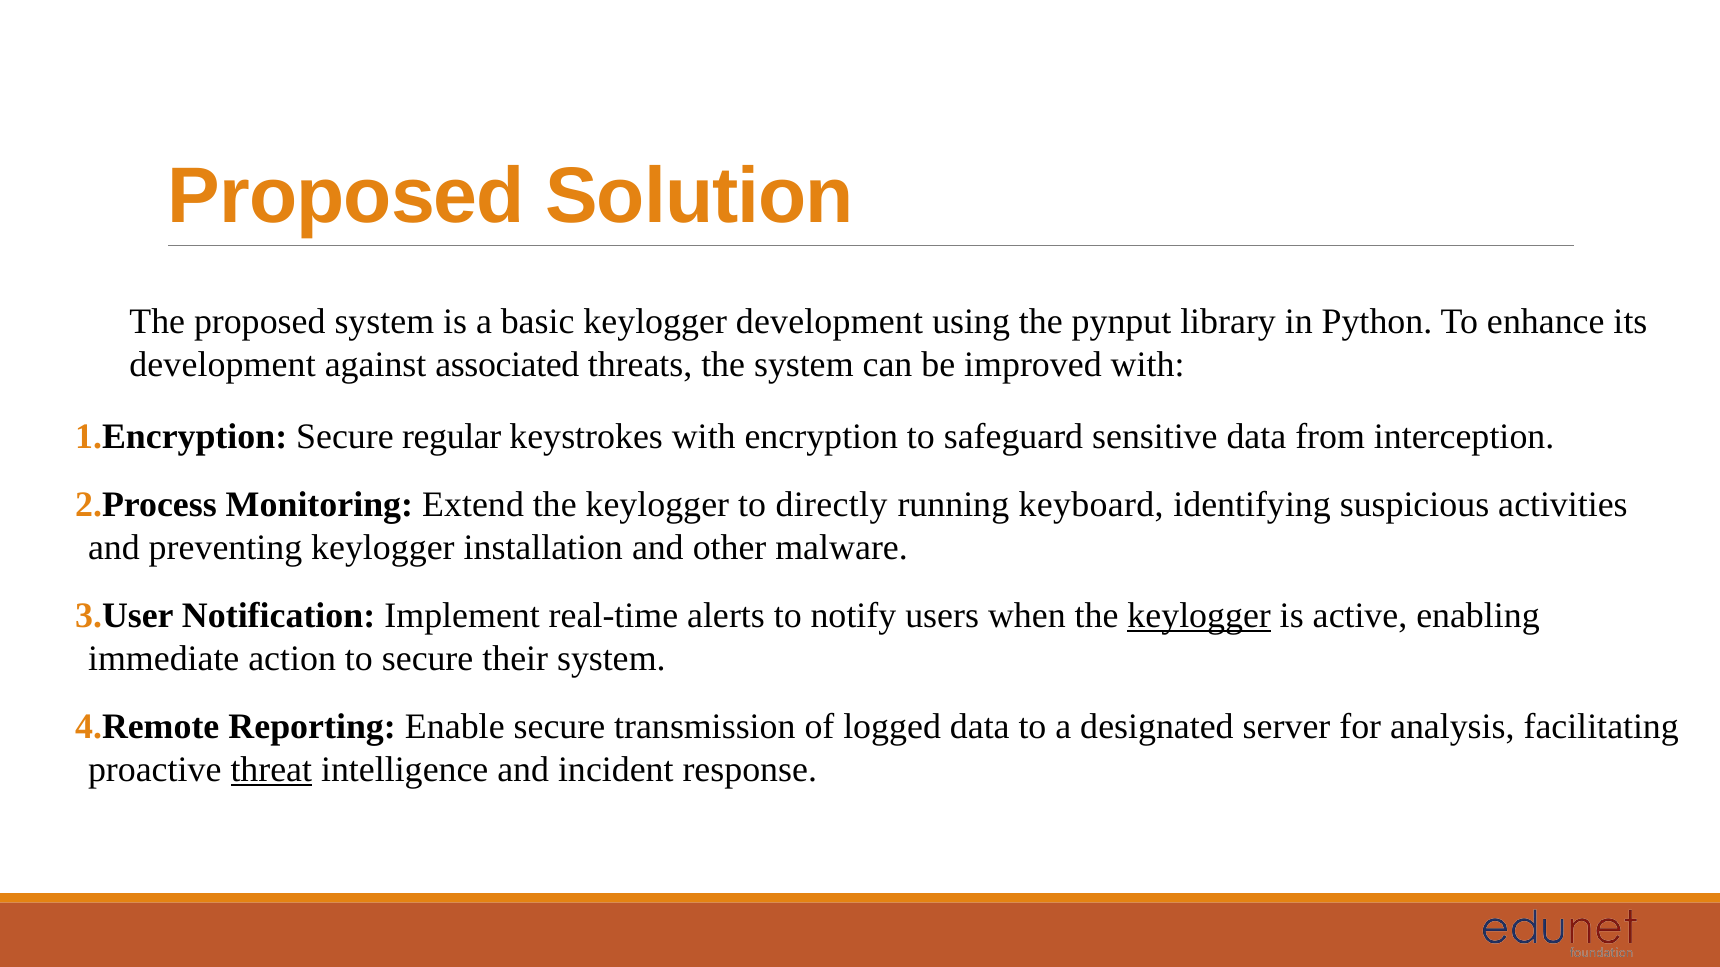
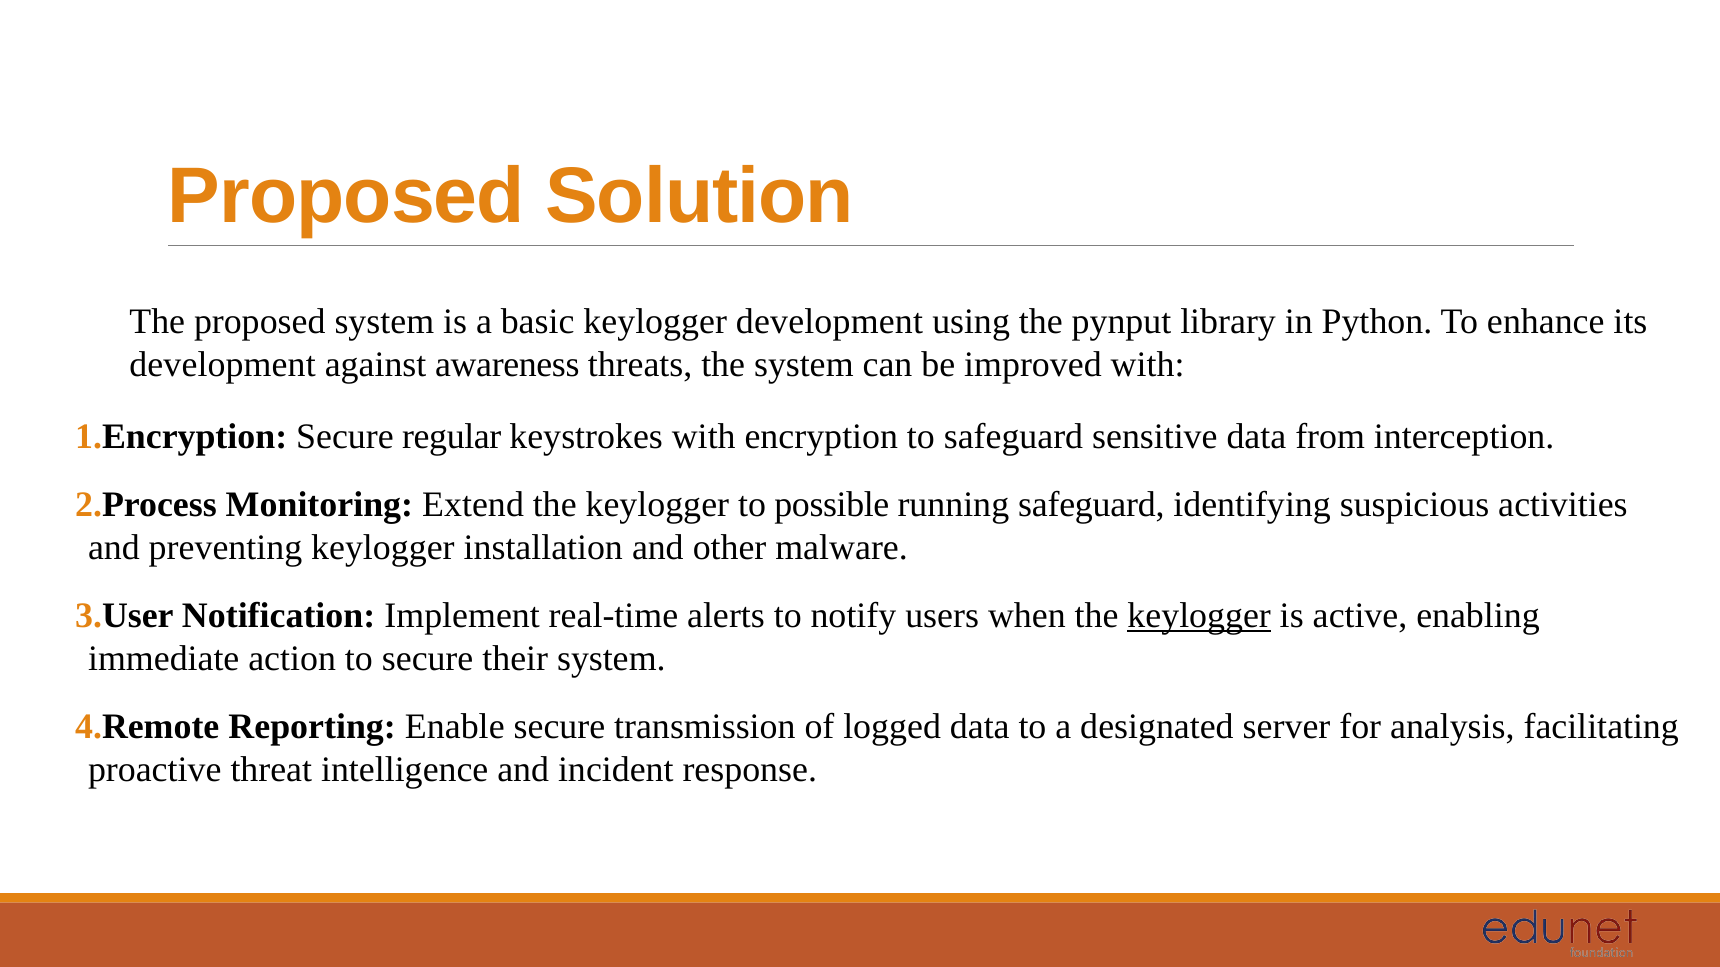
associated: associated -> awareness
directly: directly -> possible
running keyboard: keyboard -> safeguard
threat underline: present -> none
